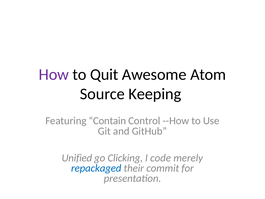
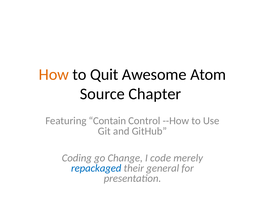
How colour: purple -> orange
Keeping: Keeping -> Chapter
Unified: Unified -> Coding
Clicking: Clicking -> Change
commit: commit -> general
